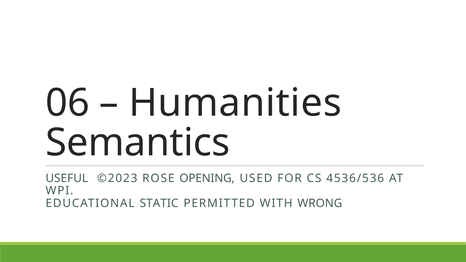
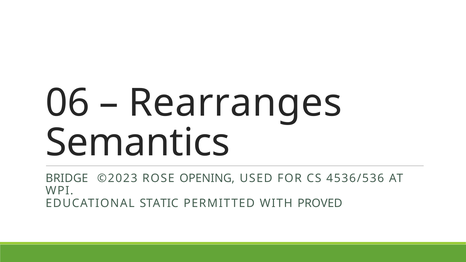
Humanities: Humanities -> Rearranges
USEFUL: USEFUL -> BRIDGE
WRONG: WRONG -> PROVED
